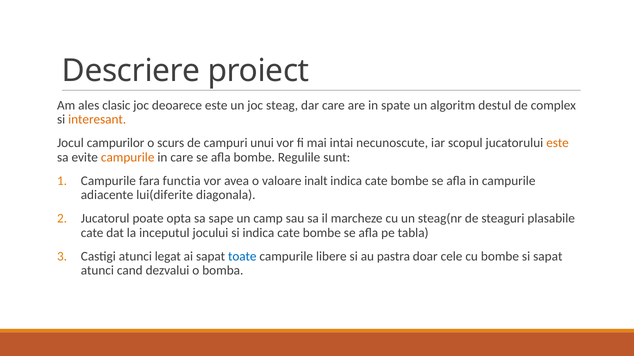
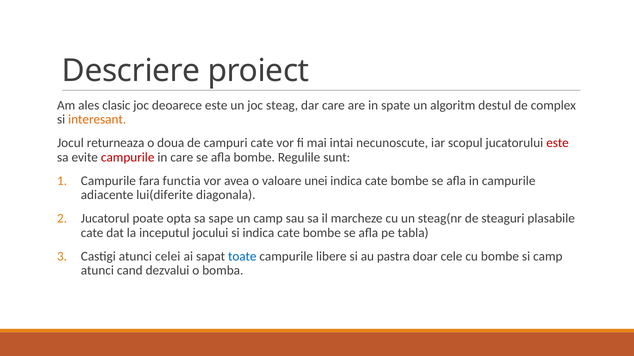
campurilor: campurilor -> returneaza
scurs: scurs -> doua
campuri unui: unui -> cate
este at (558, 143) colour: orange -> red
campurile at (128, 158) colour: orange -> red
inalt: inalt -> unei
legat: legat -> celei
si sapat: sapat -> camp
